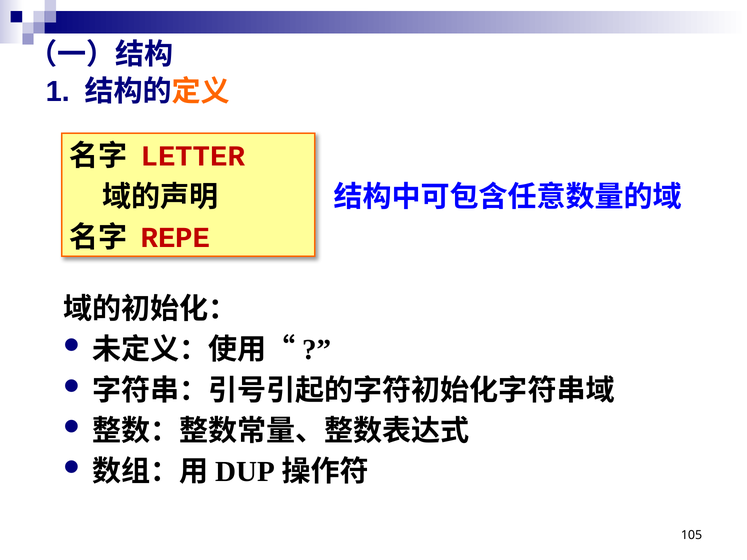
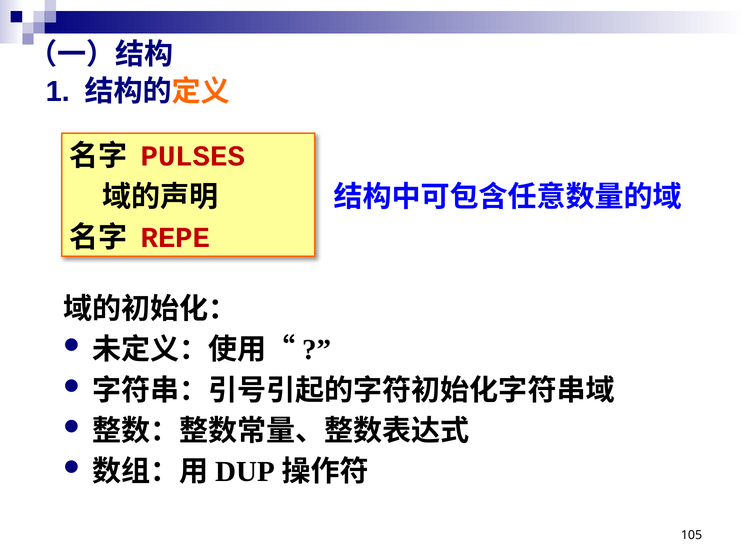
LETTER: LETTER -> PULSES
